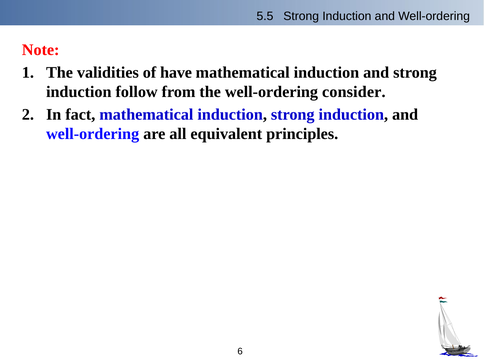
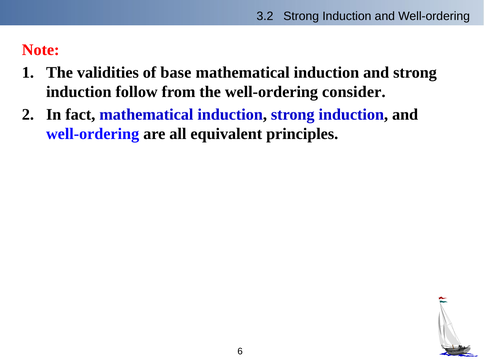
5.5: 5.5 -> 3.2
have: have -> base
